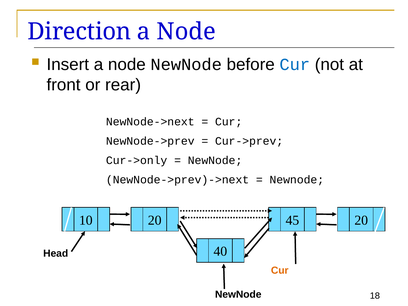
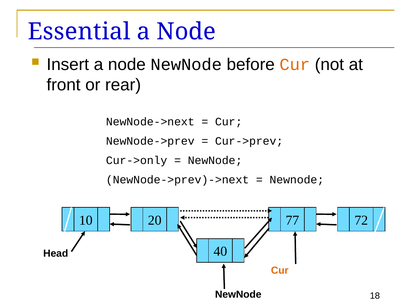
Direction: Direction -> Essential
Cur at (295, 64) colour: blue -> orange
45: 45 -> 77
10 20: 20 -> 72
